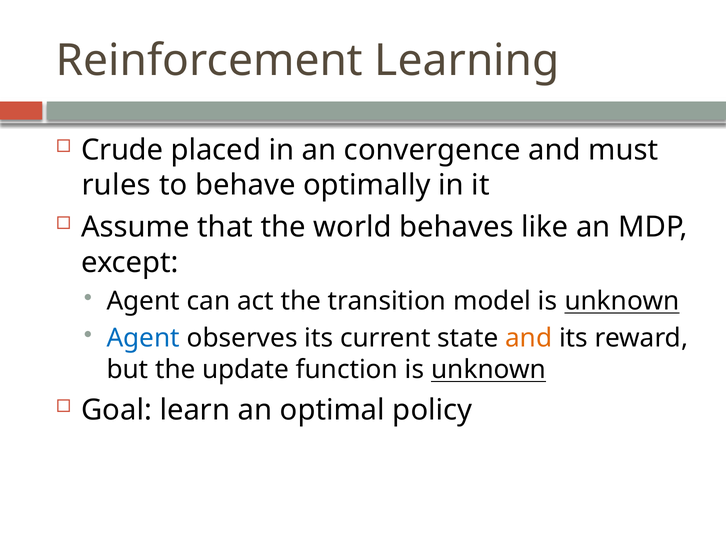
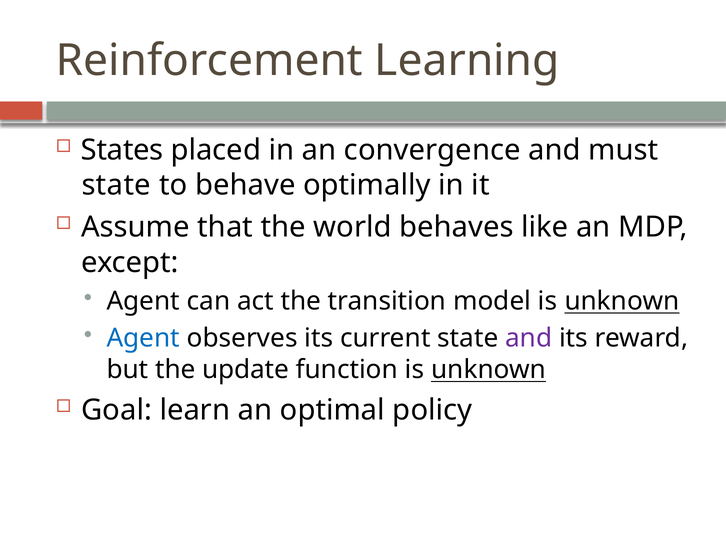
Crude: Crude -> States
rules at (116, 185): rules -> state
and at (529, 338) colour: orange -> purple
